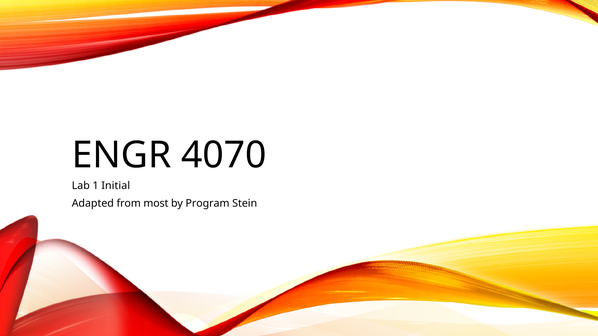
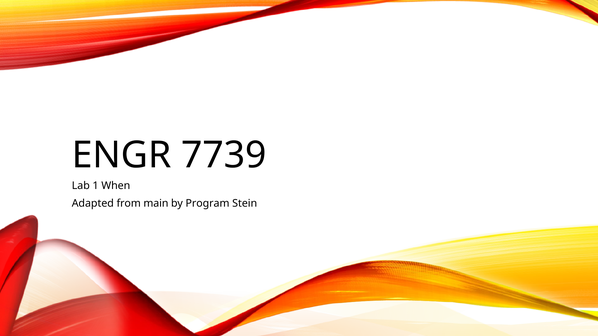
4070: 4070 -> 7739
Initial: Initial -> When
most: most -> main
